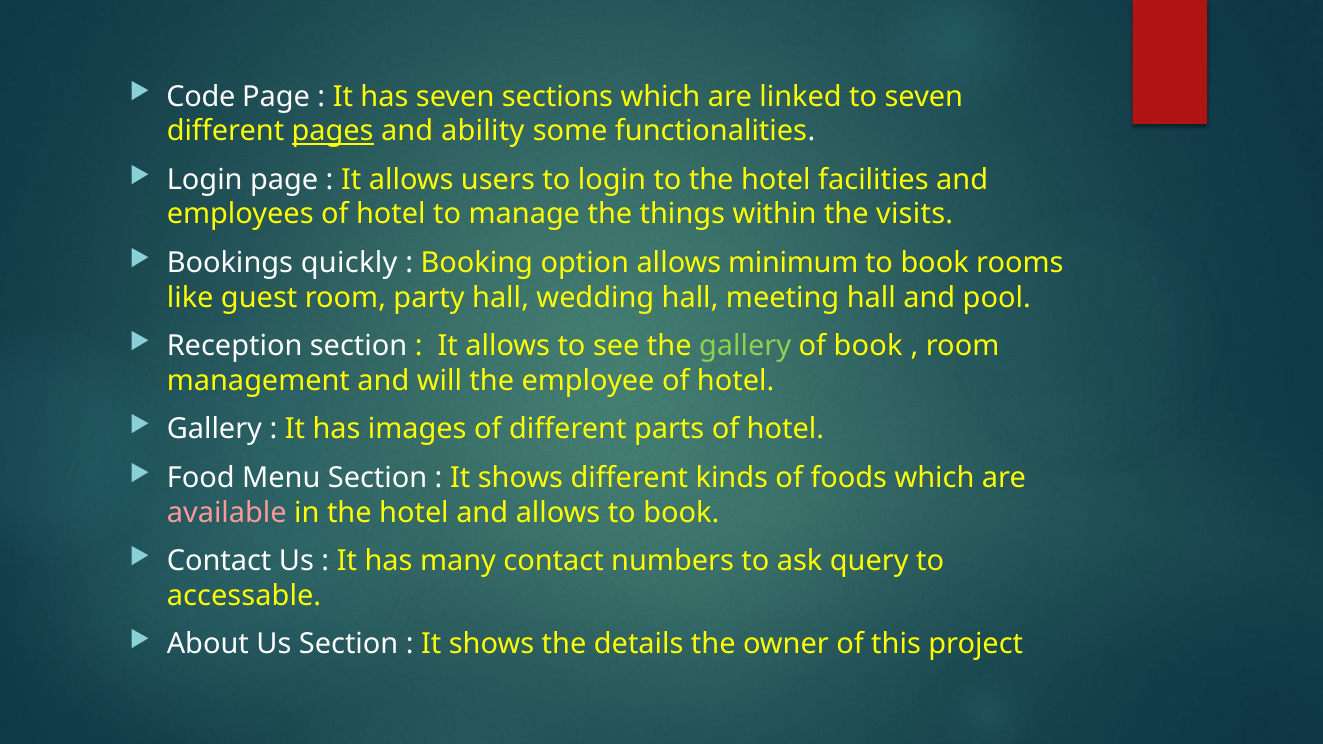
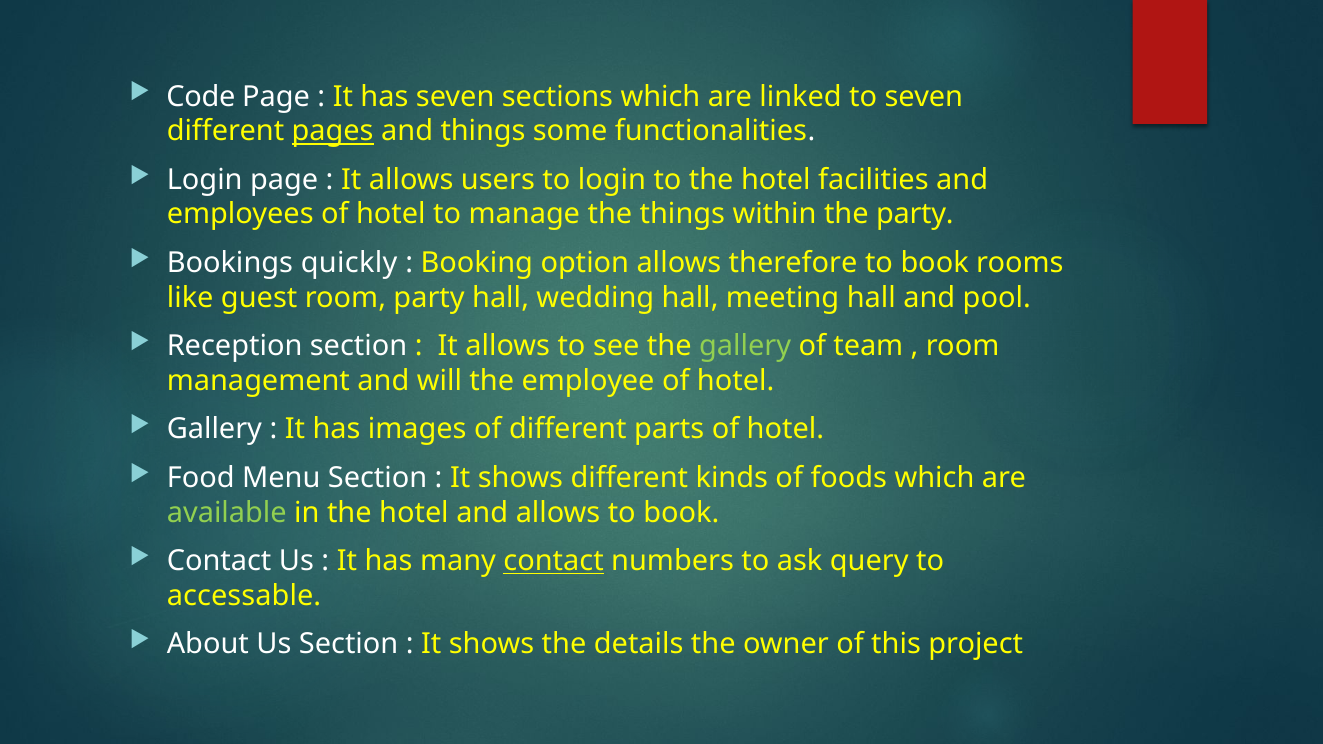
and ability: ability -> things
the visits: visits -> party
minimum: minimum -> therefore
of book: book -> team
available colour: pink -> light green
contact at (554, 561) underline: none -> present
